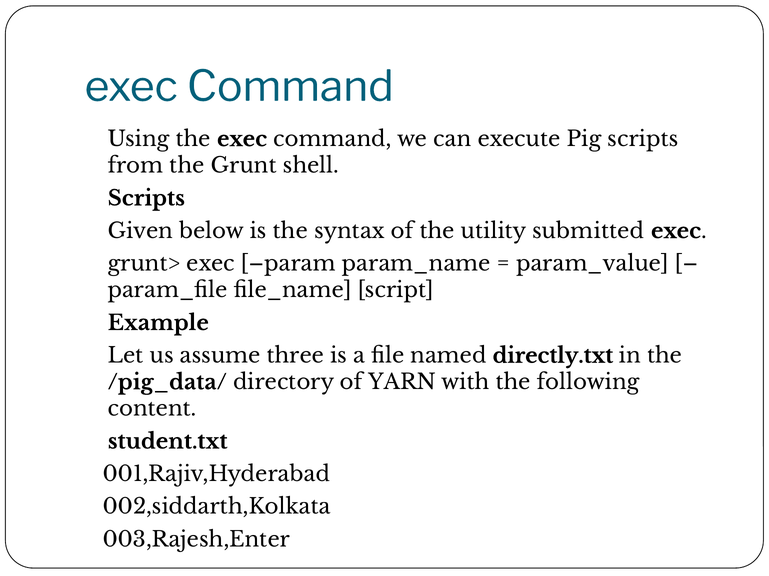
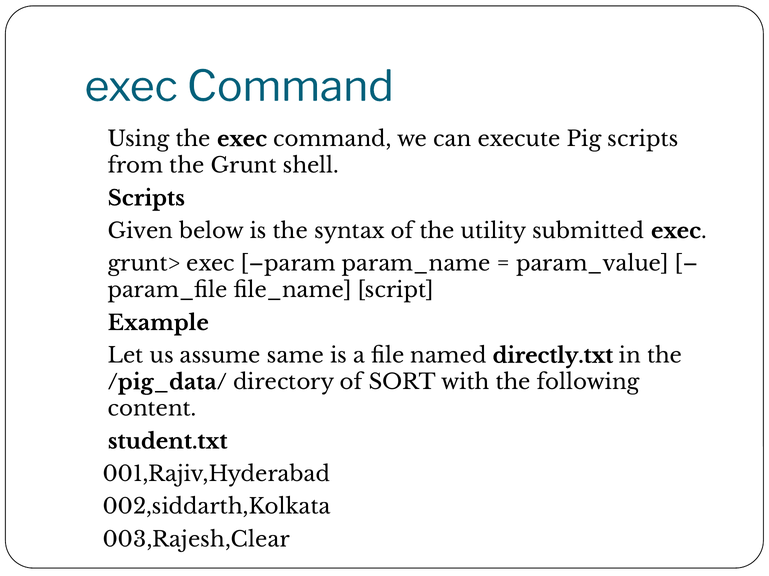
three: three -> same
YARN: YARN -> SORT
003,Rajesh,Enter: 003,Rajesh,Enter -> 003,Rajesh,Clear
